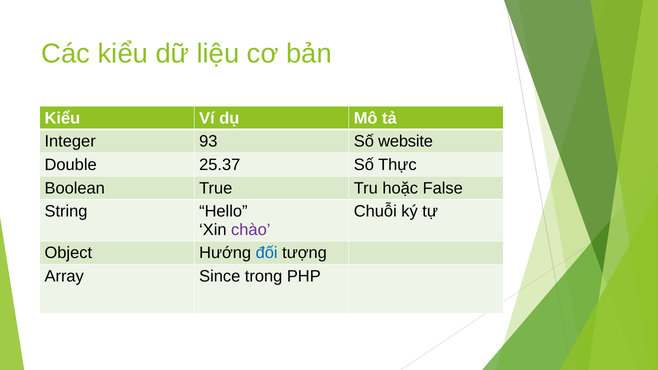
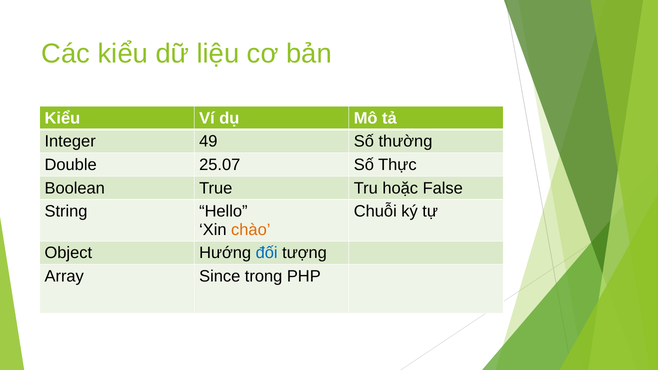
93: 93 -> 49
website: website -> thường
25.37: 25.37 -> 25.07
chào colour: purple -> orange
